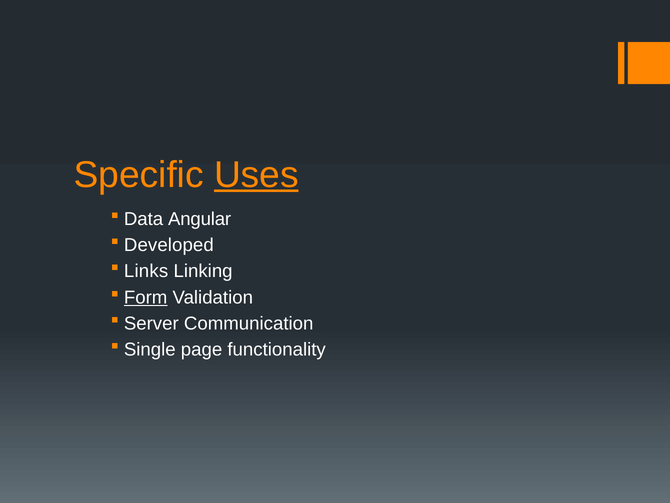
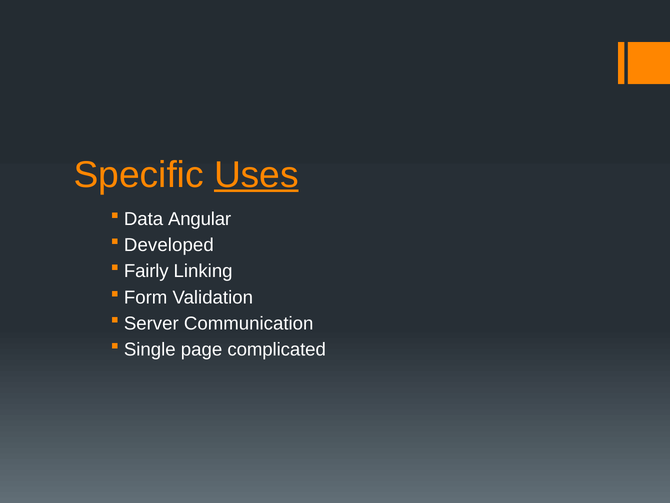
Links: Links -> Fairly
Form underline: present -> none
functionality: functionality -> complicated
